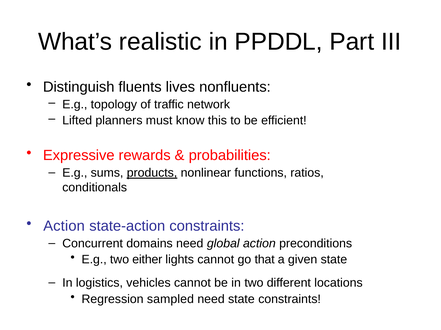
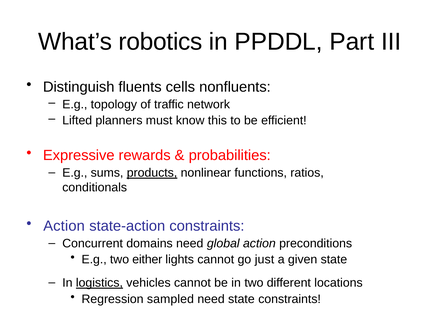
realistic: realistic -> robotics
lives: lives -> cells
that: that -> just
logistics underline: none -> present
